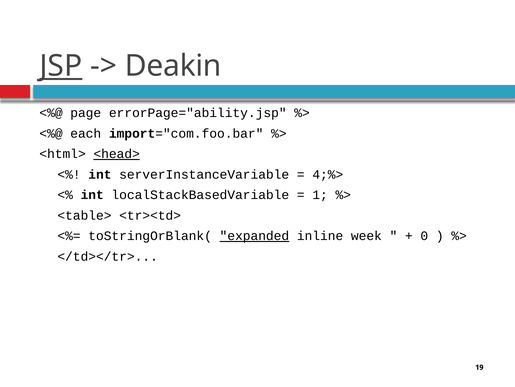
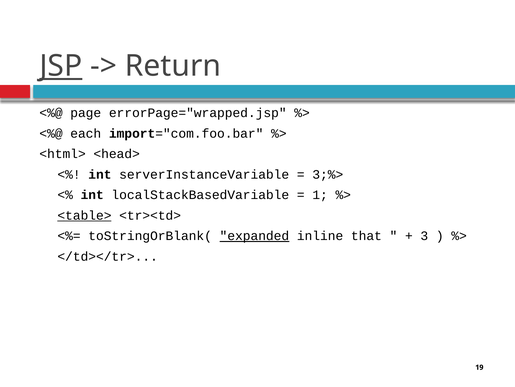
Deakin: Deakin -> Return
errorPage="ability.jsp: errorPage="ability.jsp -> errorPage="wrapped.jsp
<head> underline: present -> none
4;%>: 4;%> -> 3;%>
<table> underline: none -> present
week: week -> that
0: 0 -> 3
